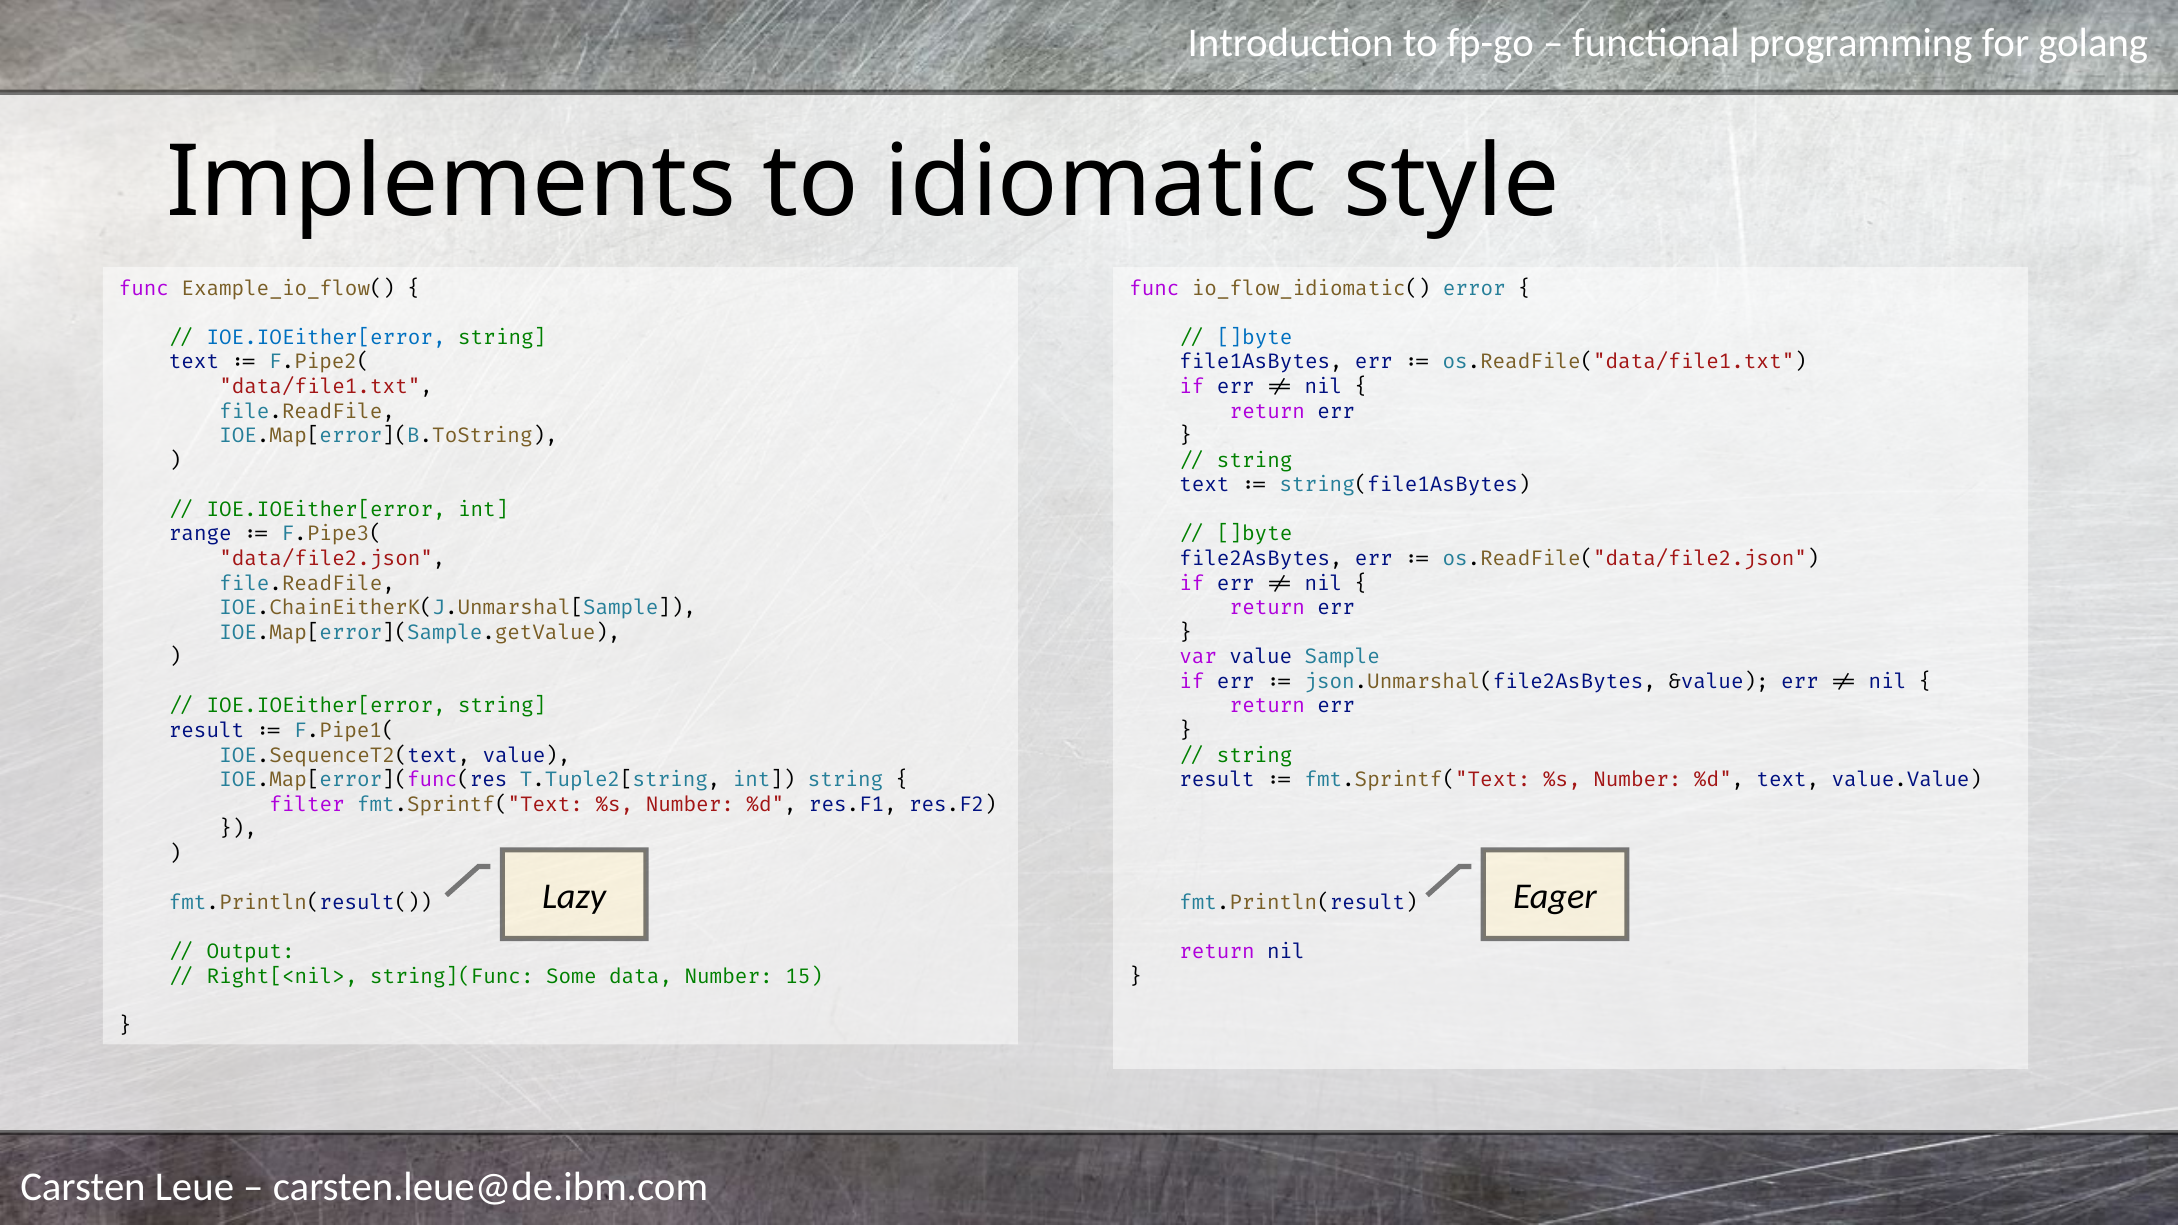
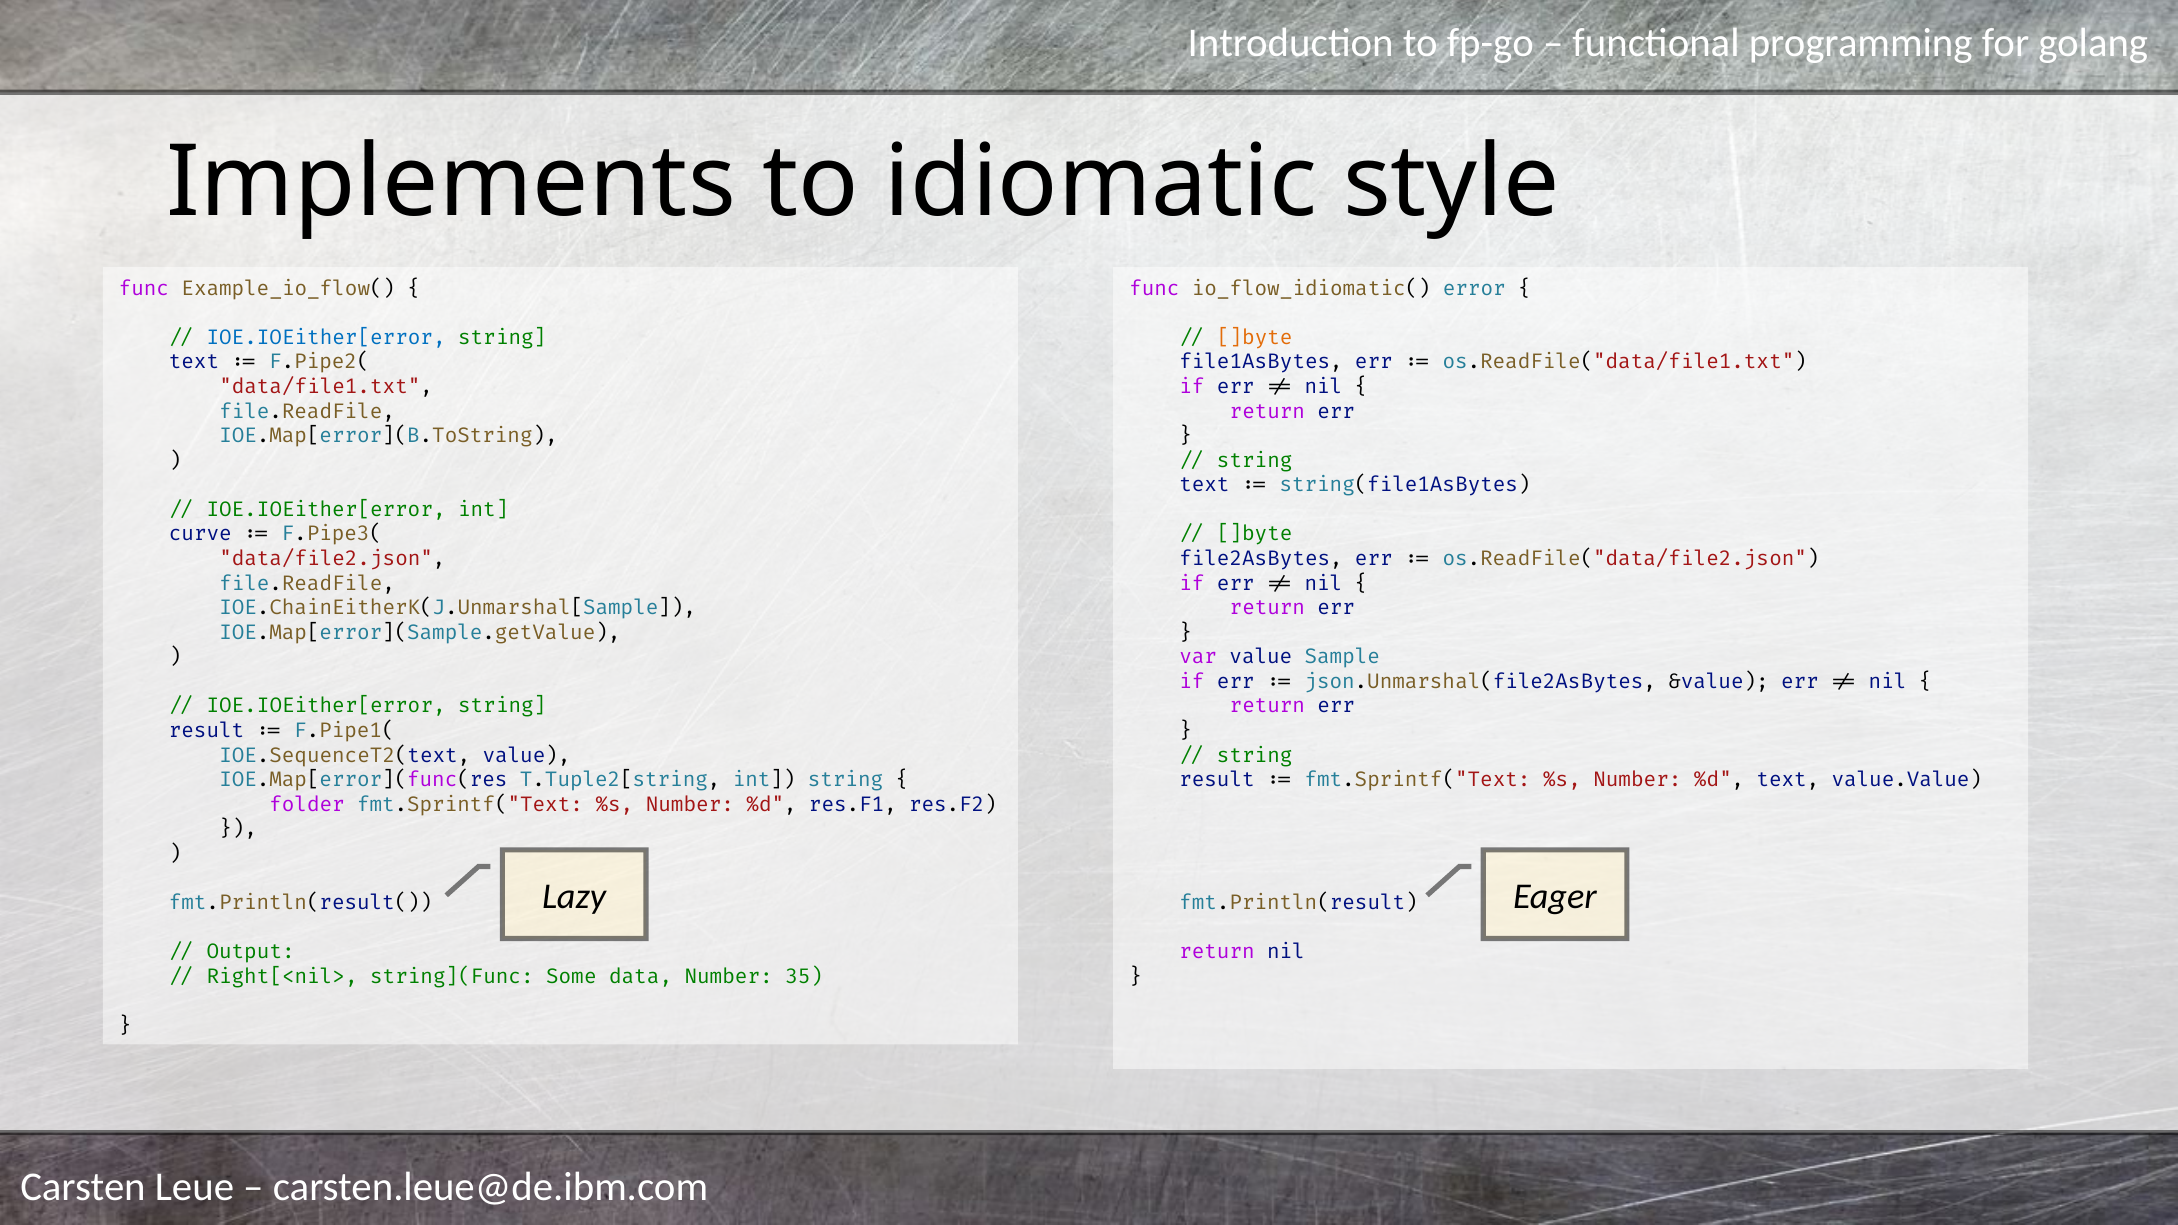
]byte at (1255, 338) colour: blue -> orange
range: range -> curve
filter: filter -> folder
15: 15 -> 35
